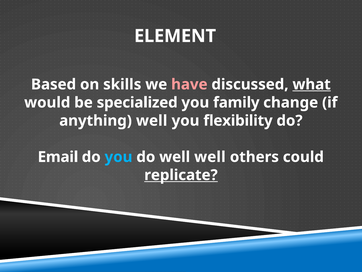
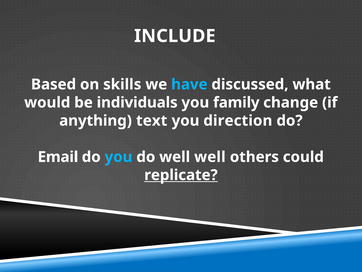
ELEMENT: ELEMENT -> INCLUDE
have colour: pink -> light blue
what underline: present -> none
specialized: specialized -> individuals
anything well: well -> text
flexibility: flexibility -> direction
